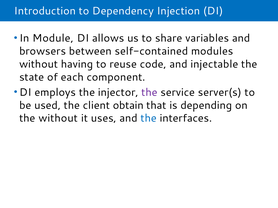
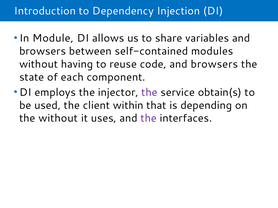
code and injectable: injectable -> browsers
server(s: server(s -> obtain(s
obtain: obtain -> within
the at (149, 118) colour: blue -> purple
